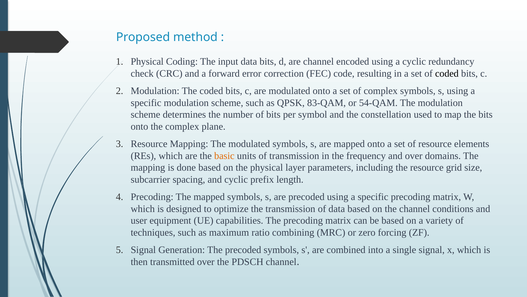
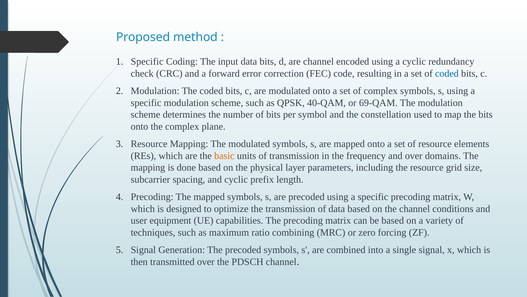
Physical at (147, 62): Physical -> Specific
coded at (447, 73) colour: black -> blue
83-QAM: 83-QAM -> 40-QAM
54-QAM: 54-QAM -> 69-QAM
